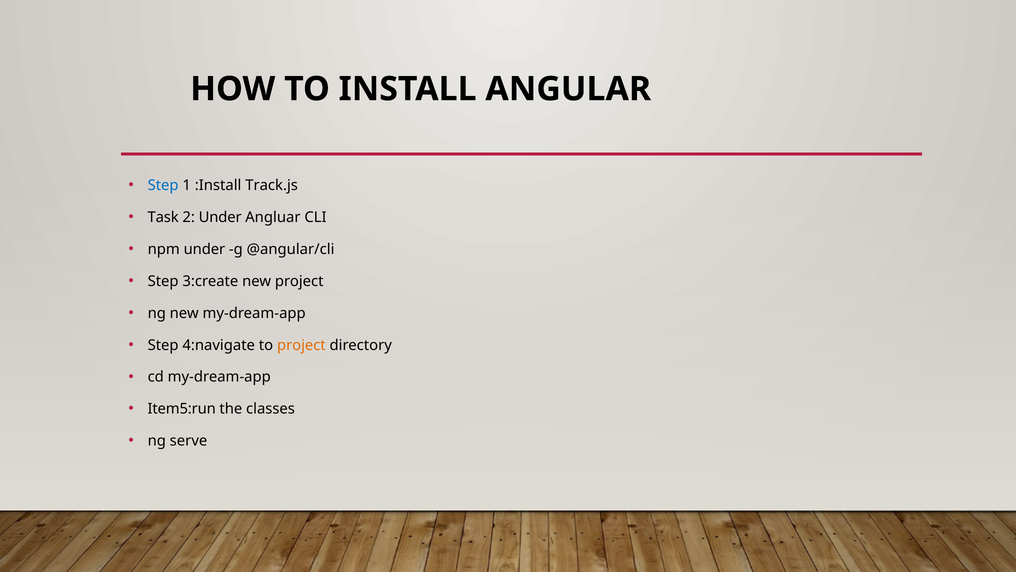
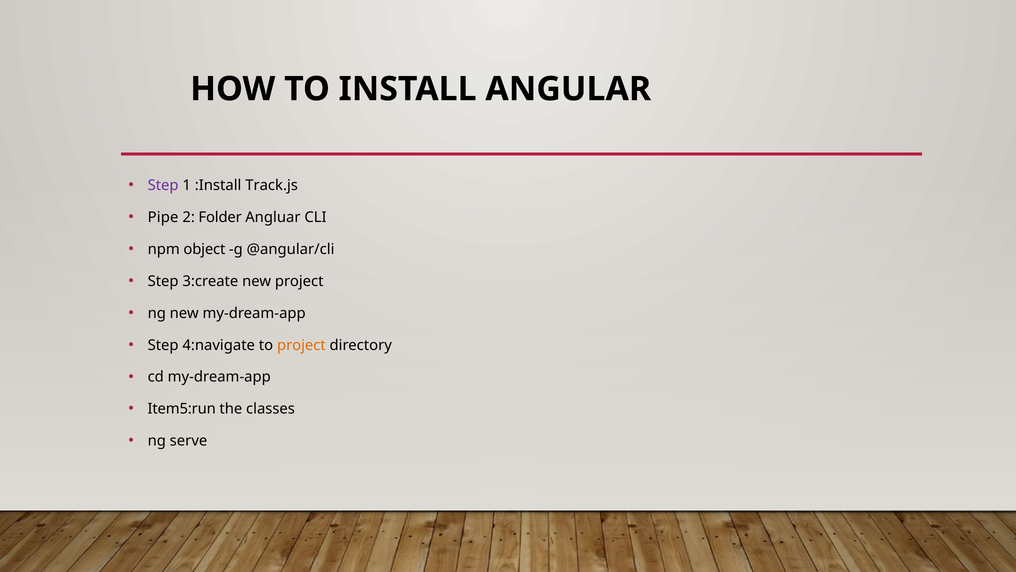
Step at (163, 185) colour: blue -> purple
Task: Task -> Pipe
2 Under: Under -> Folder
npm under: under -> object
